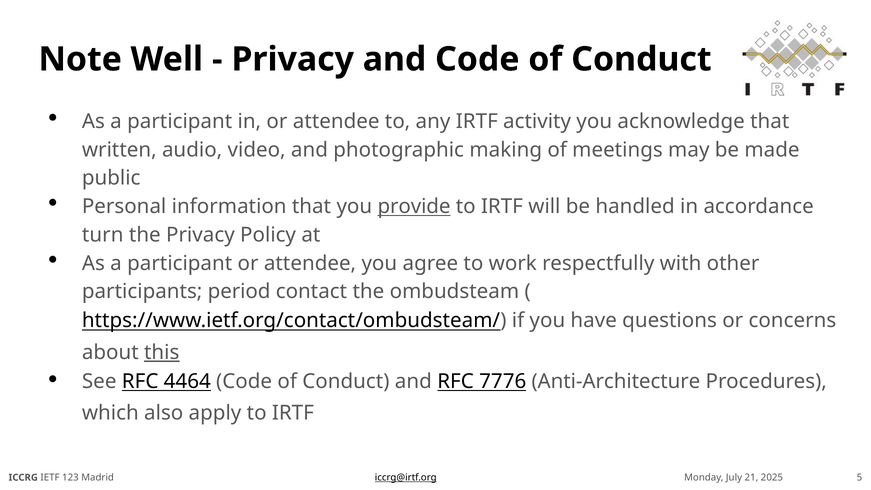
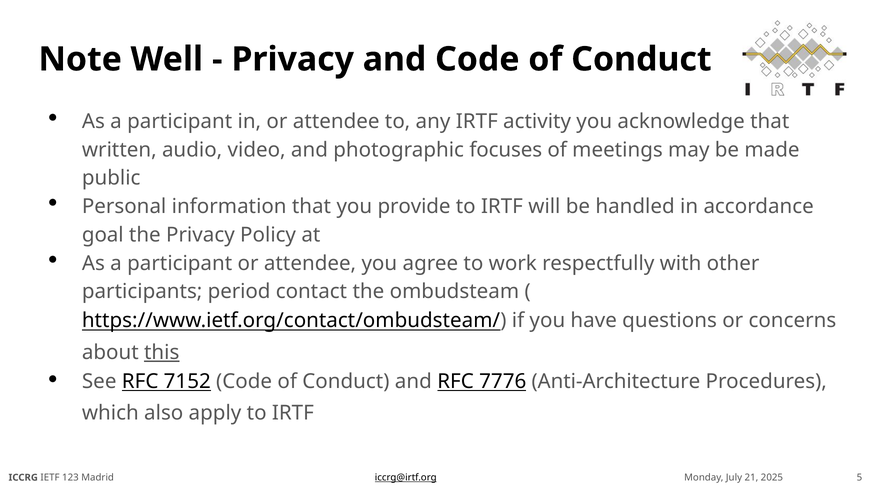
making: making -> focuses
provide underline: present -> none
turn: turn -> goal
4464: 4464 -> 7152
